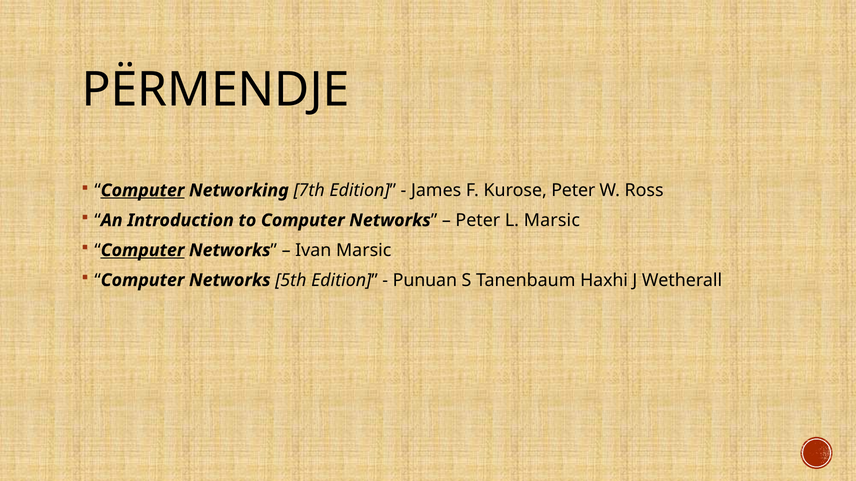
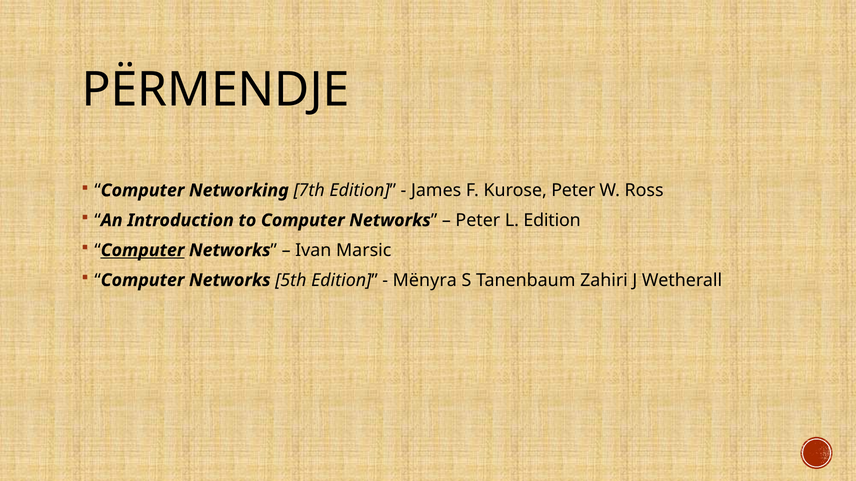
Computer at (143, 191) underline: present -> none
L Marsic: Marsic -> Edition
Punuan: Punuan -> Mënyra
Haxhi: Haxhi -> Zahiri
